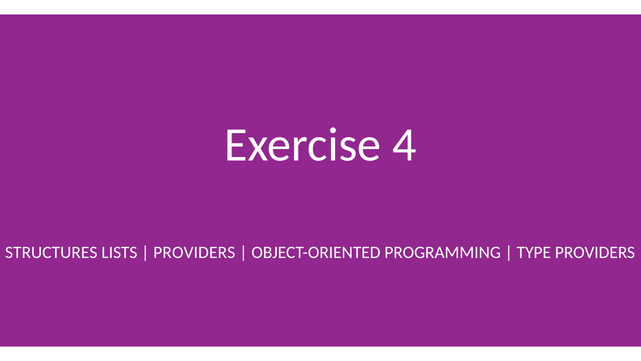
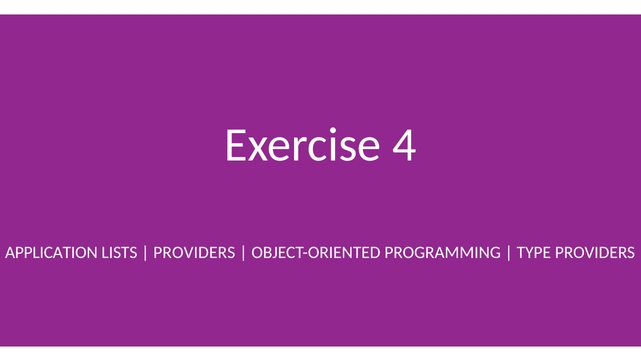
STRUCTURES: STRUCTURES -> APPLICATION
